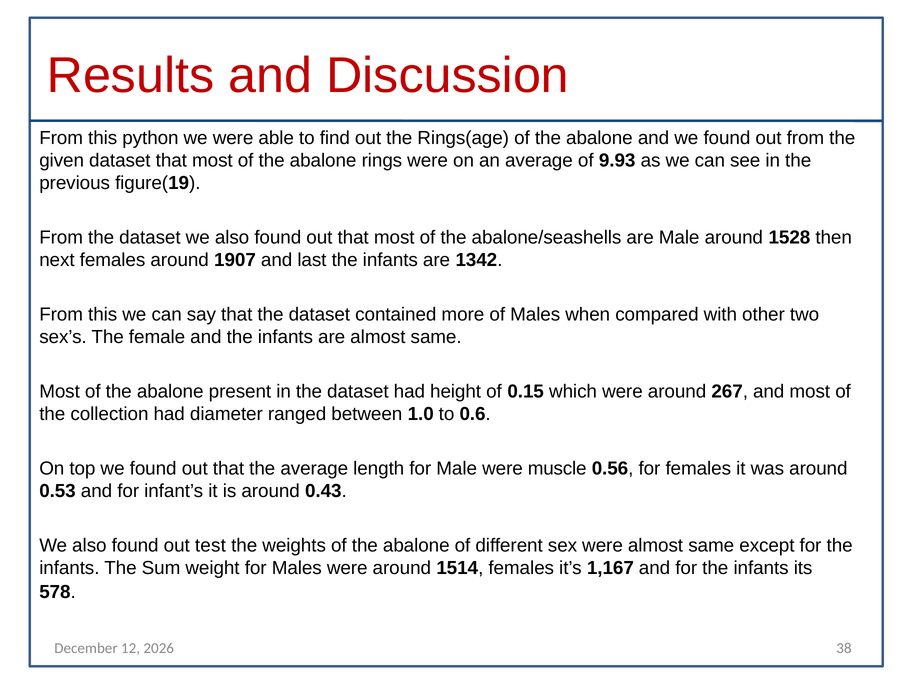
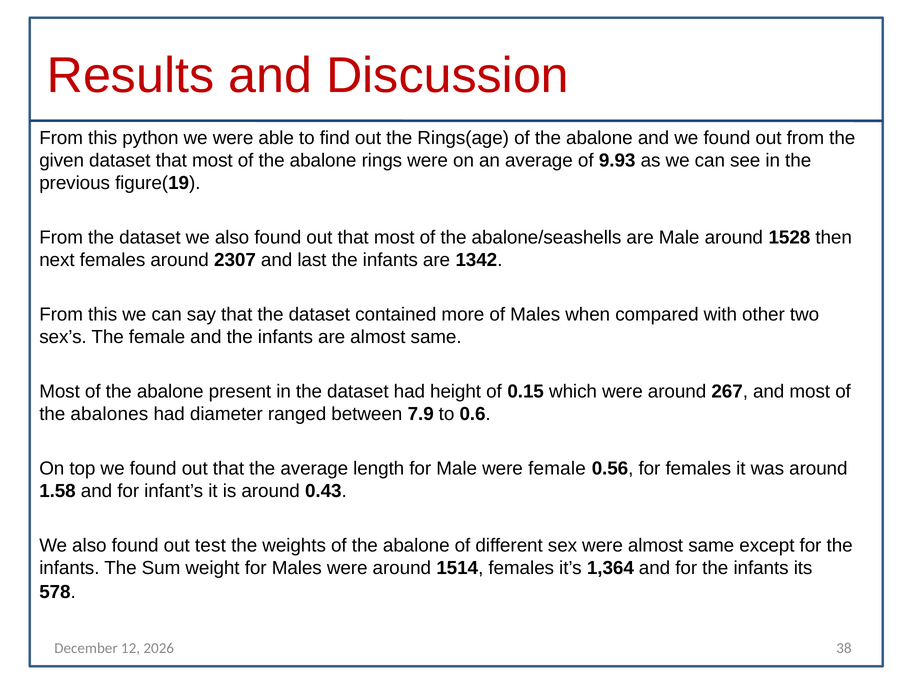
1907: 1907 -> 2307
collection: collection -> abalones
1.0: 1.0 -> 7.9
were muscle: muscle -> female
0.53: 0.53 -> 1.58
1,167: 1,167 -> 1,364
